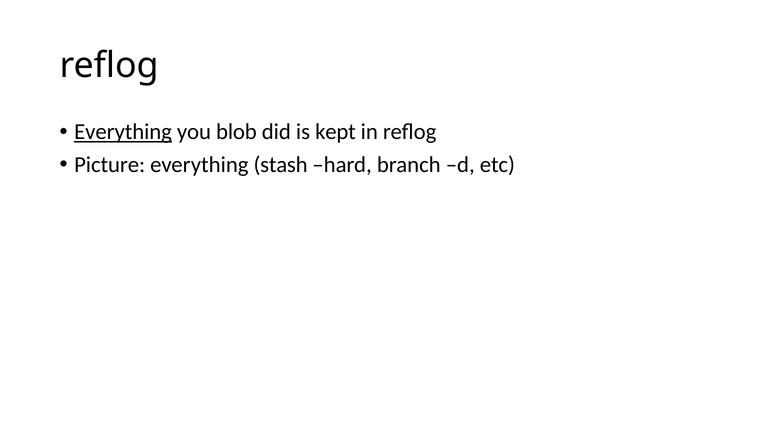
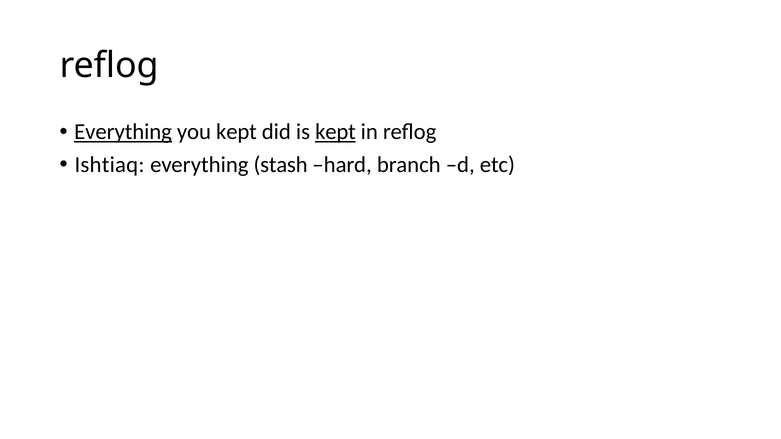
you blob: blob -> kept
kept at (336, 132) underline: none -> present
Picture: Picture -> Ishtiaq
